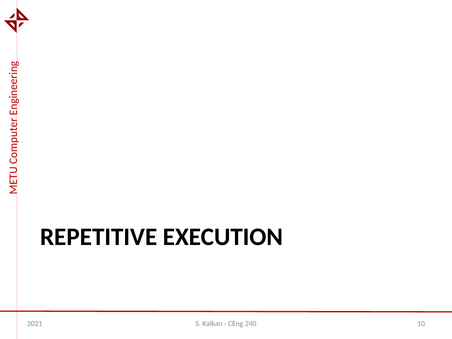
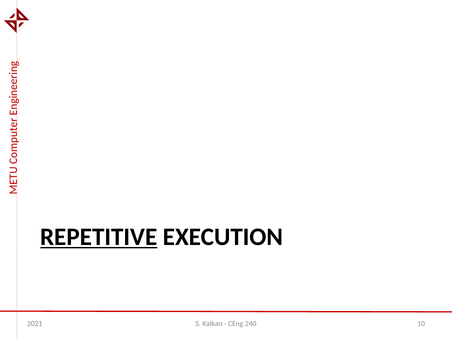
REPETITIVE underline: none -> present
